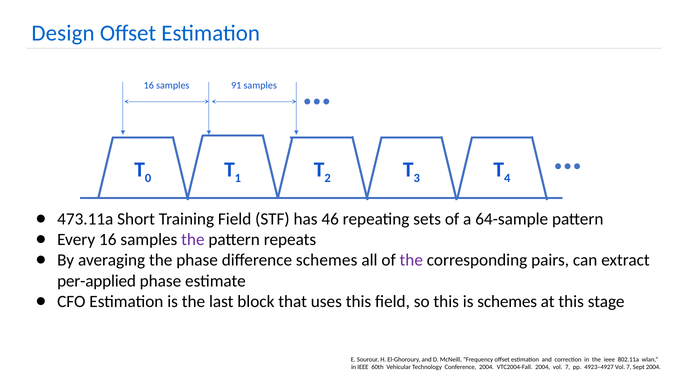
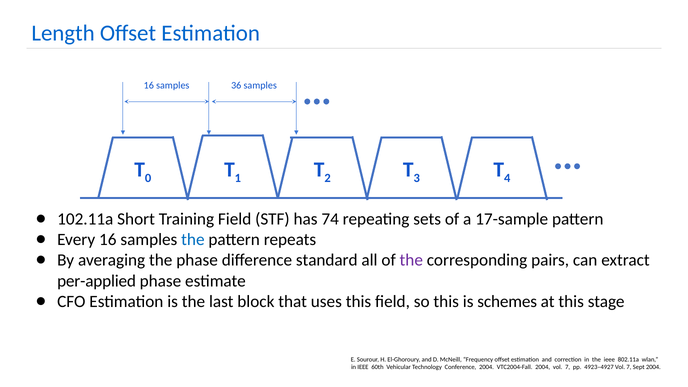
Design: Design -> Length
91: 91 -> 36
473.11a: 473.11a -> 102.11a
46: 46 -> 74
64-sample: 64-sample -> 17-sample
the at (193, 240) colour: purple -> blue
difference schemes: schemes -> standard
